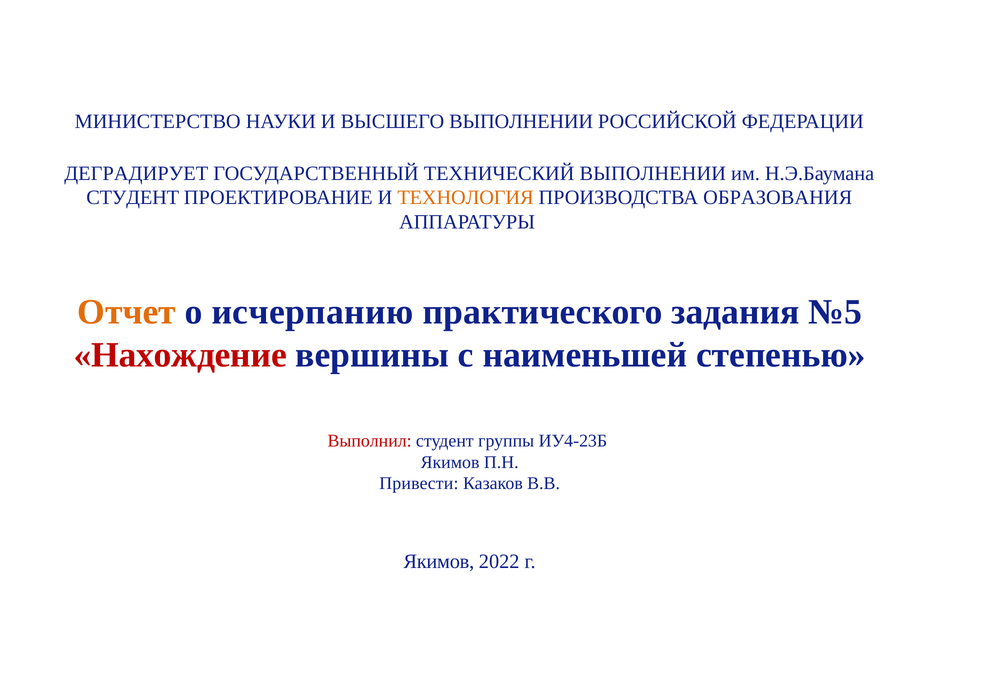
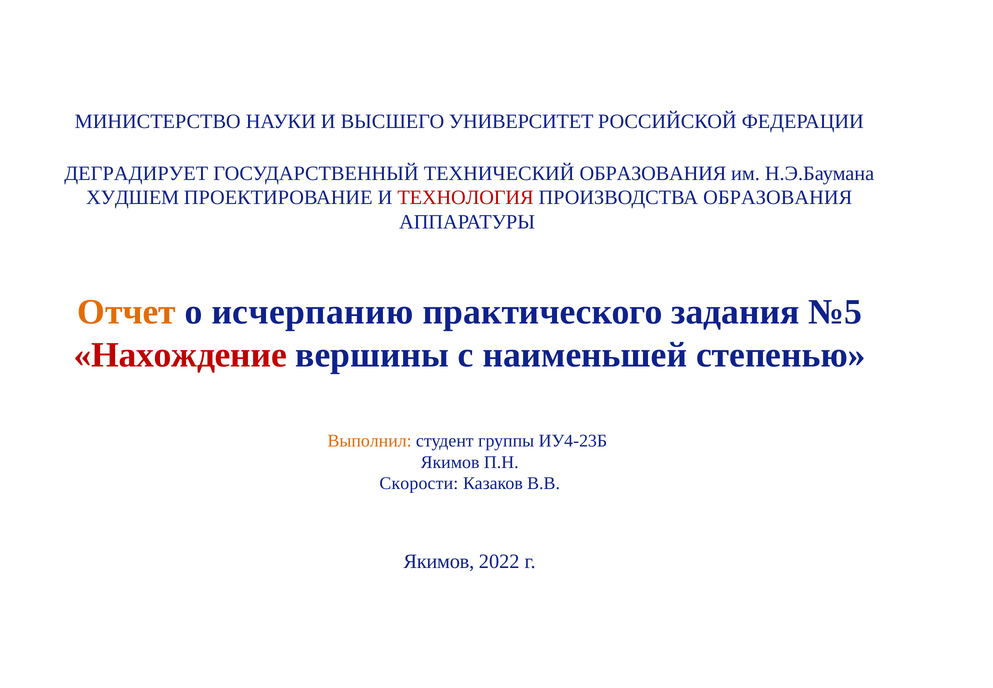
ВЫСШЕГО ВЫПОЛНЕНИИ: ВЫПОЛНЕНИИ -> УНИВЕРСИТЕТ
ТЕХНИЧЕСКИЙ ВЫПОЛНЕНИИ: ВЫПОЛНЕНИИ -> ОБРАЗОВАНИЯ
СТУДЕНТ at (133, 198): СТУДЕНТ -> ХУДШЕМ
ТЕХНОЛОГИЯ colour: orange -> red
Выполнил colour: red -> orange
Привести: Привести -> Скорости
